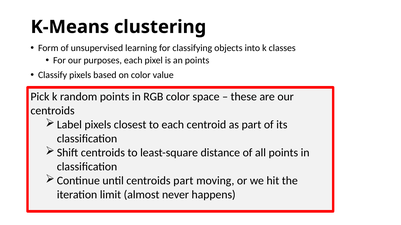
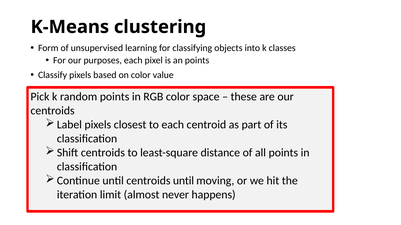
centroids part: part -> until
